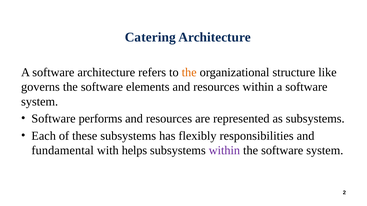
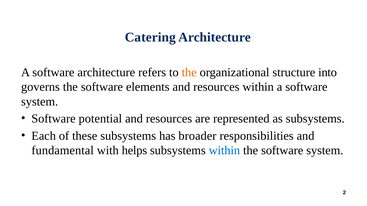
like: like -> into
performs: performs -> potential
flexibly: flexibly -> broader
within at (224, 151) colour: purple -> blue
